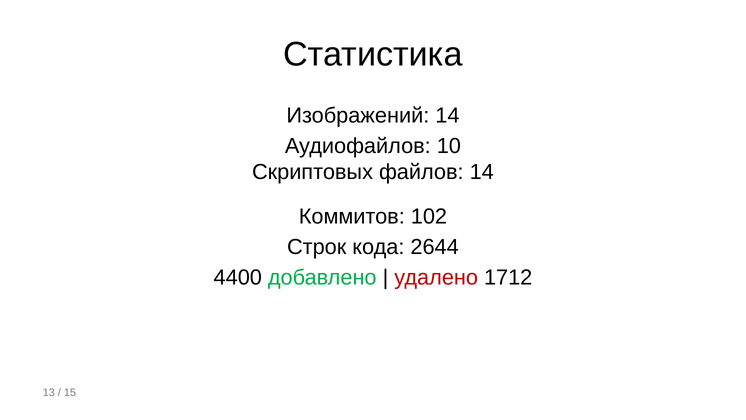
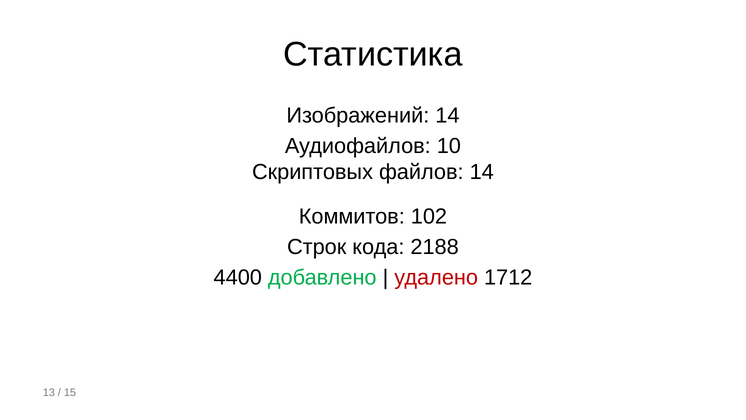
2644: 2644 -> 2188
